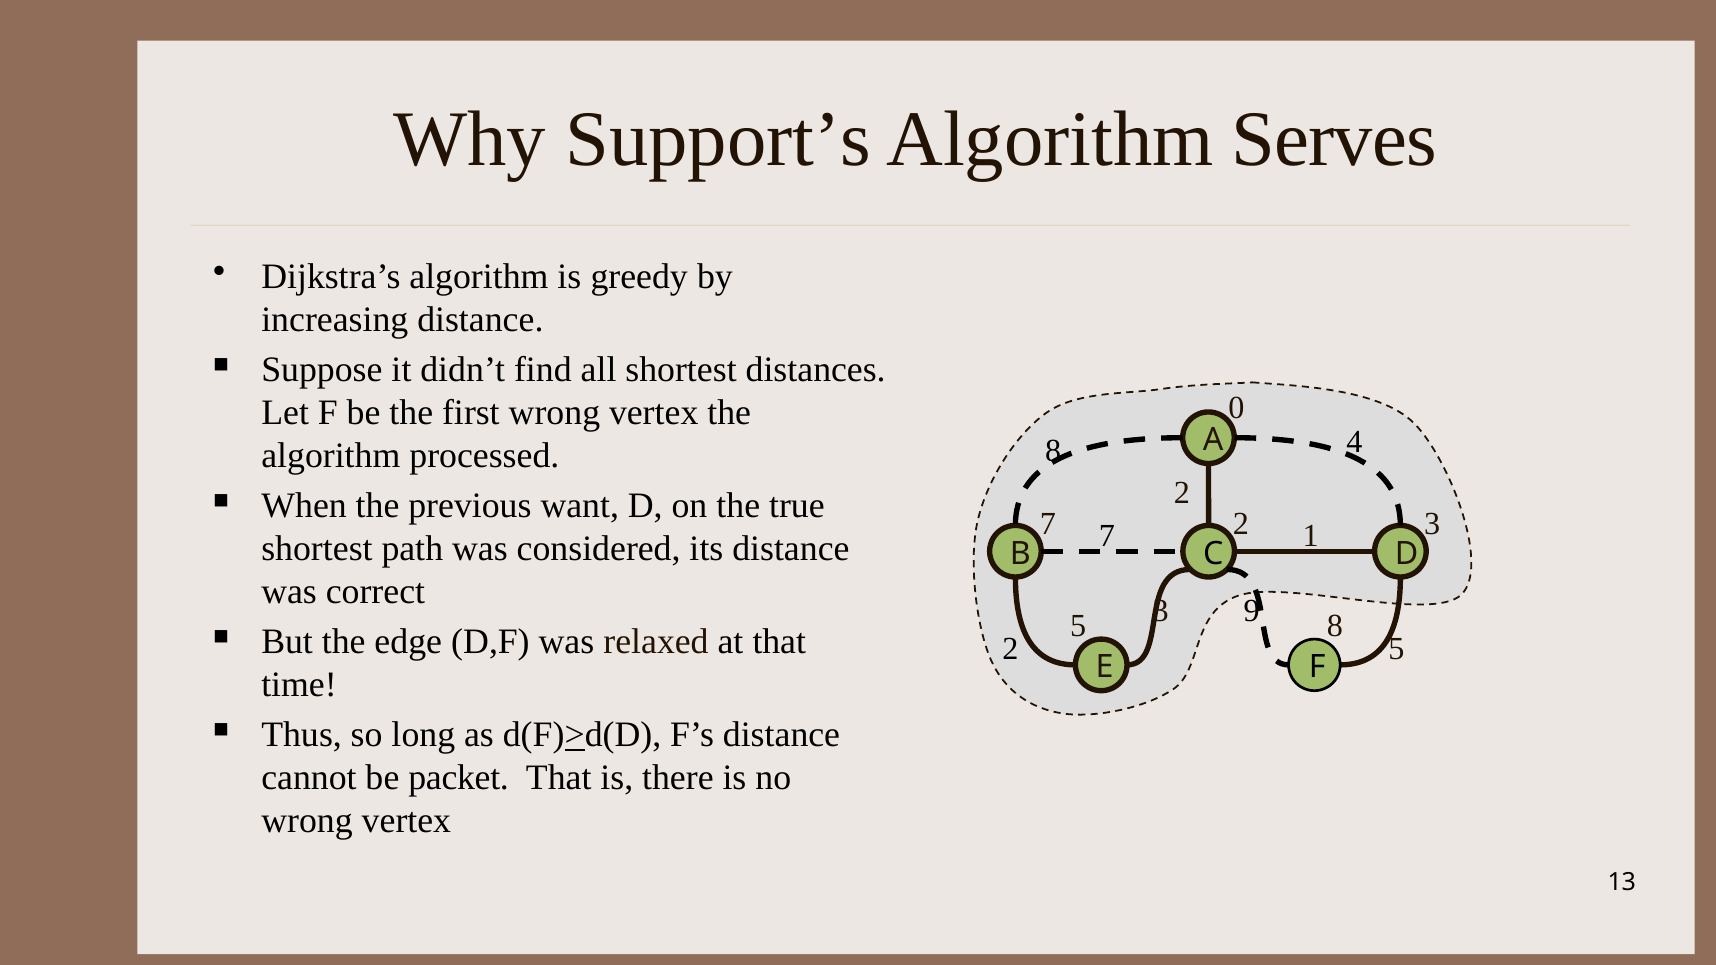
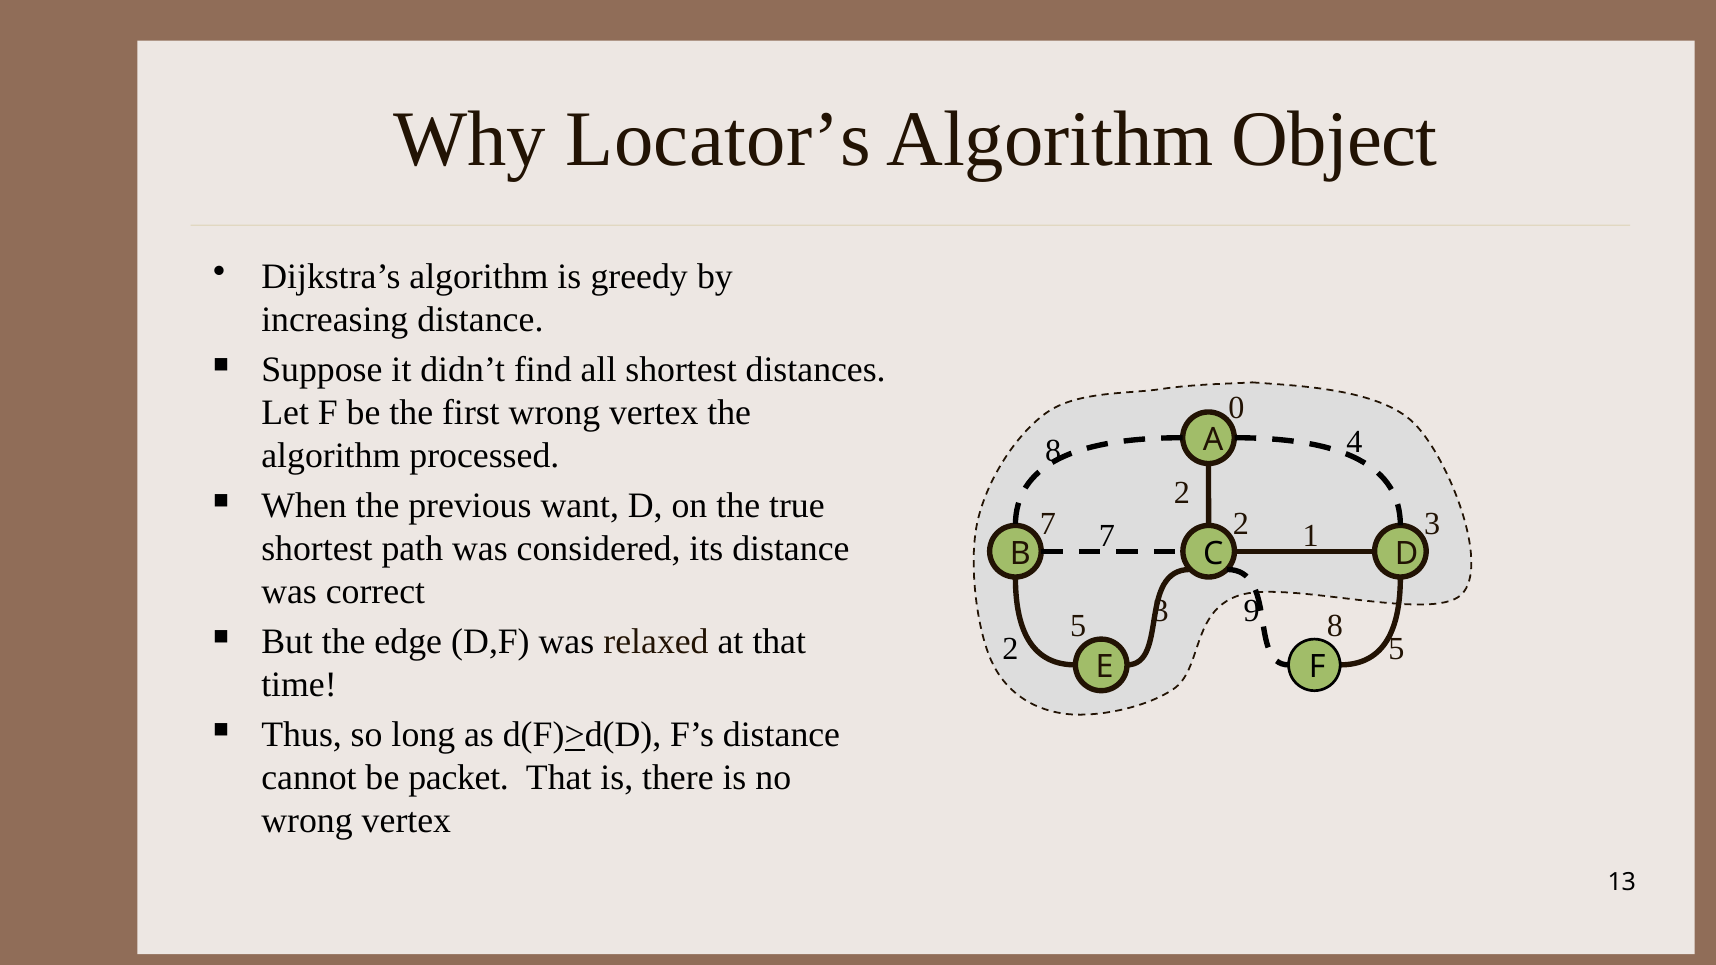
Support’s: Support’s -> Locator’s
Serves: Serves -> Object
